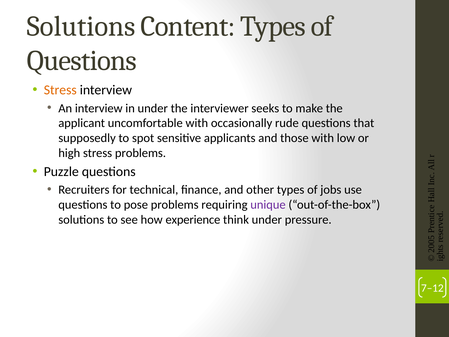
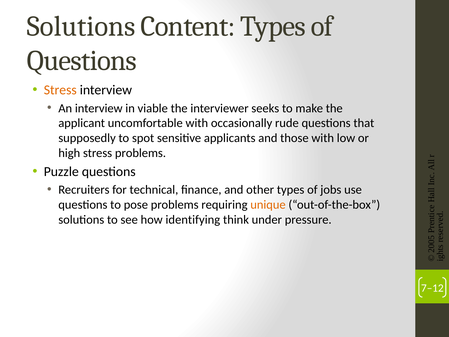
in under: under -> viable
unique colour: purple -> orange
experience: experience -> identifying
